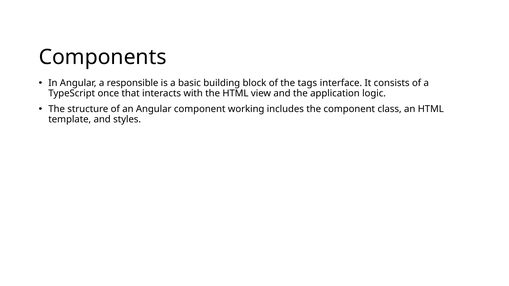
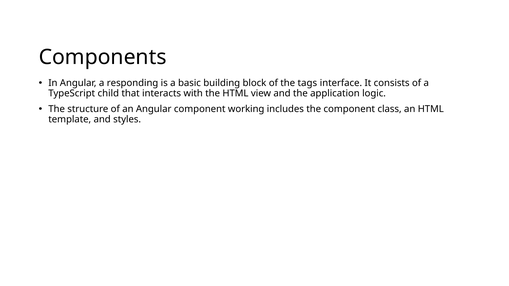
responsible: responsible -> responding
once: once -> child
